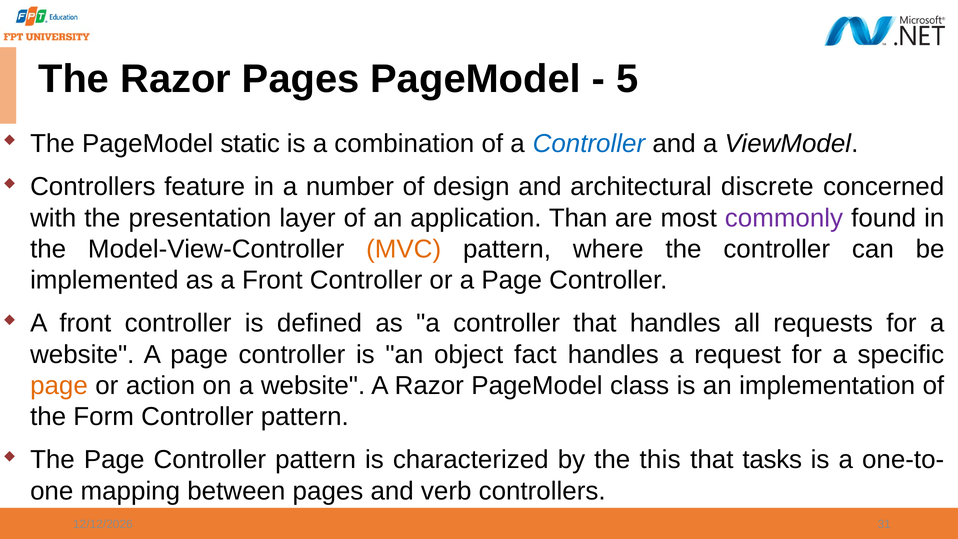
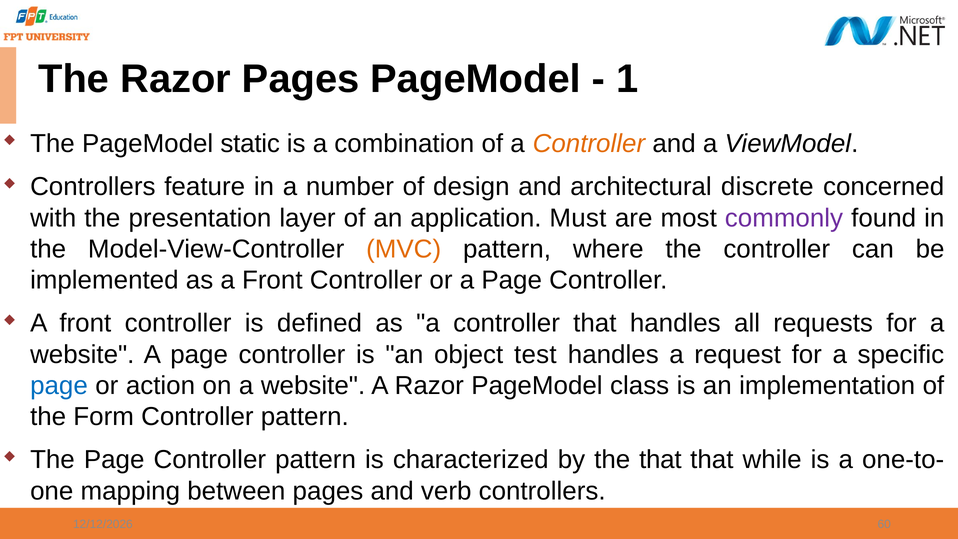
5: 5 -> 1
Controller at (589, 144) colour: blue -> orange
Than: Than -> Must
fact: fact -> test
page at (59, 386) colour: orange -> blue
the this: this -> that
tasks: tasks -> while
31: 31 -> 60
